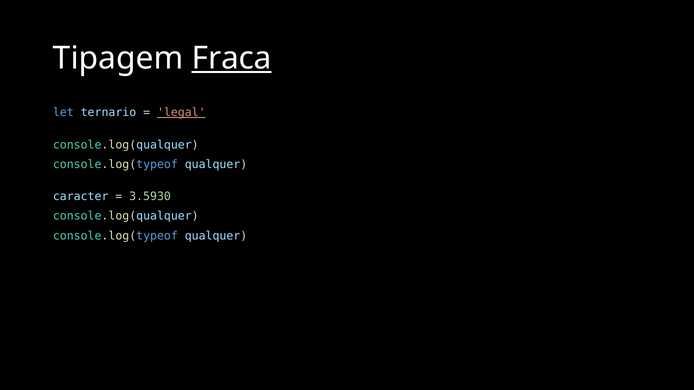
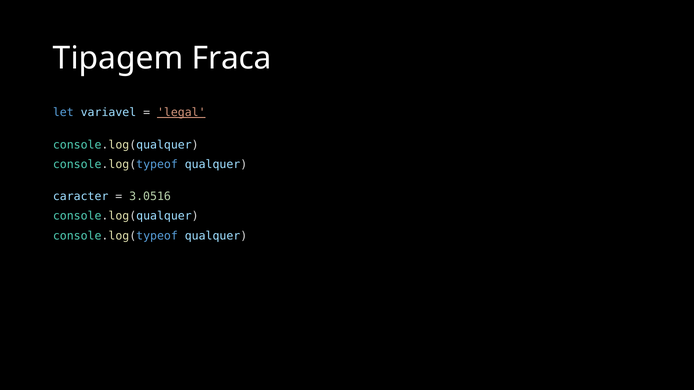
Fraca underline: present -> none
ternario: ternario -> variavel
3.5930: 3.5930 -> 3.0516
